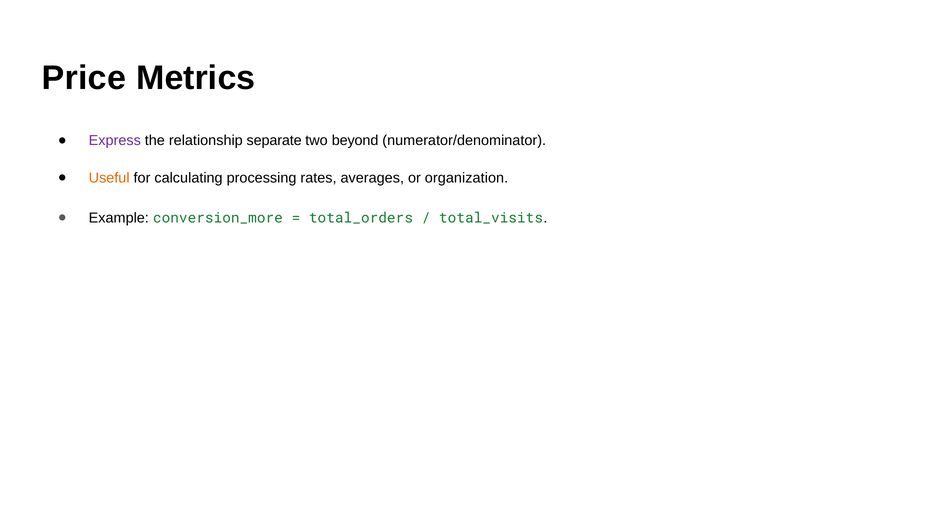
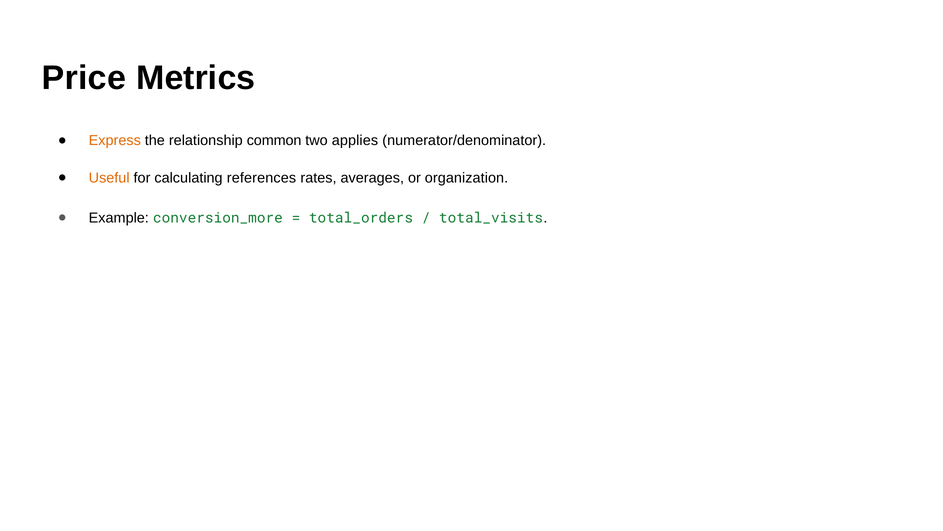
Express colour: purple -> orange
separate: separate -> common
beyond: beyond -> applies
processing: processing -> references
